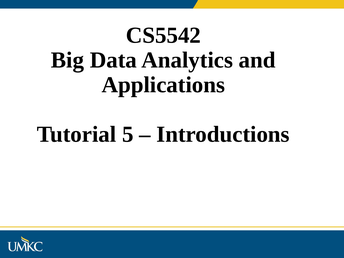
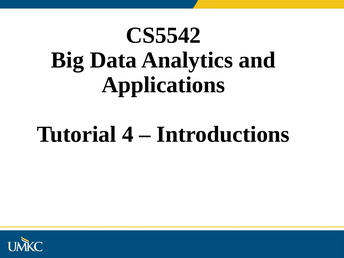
5: 5 -> 4
